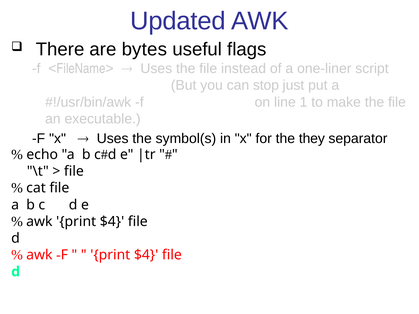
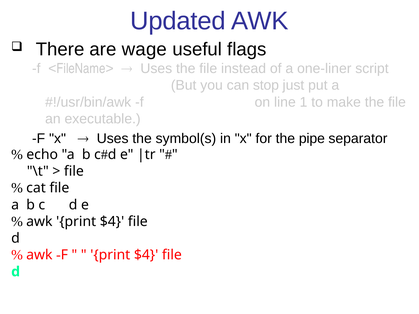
bytes: bytes -> wage
they: they -> pipe
